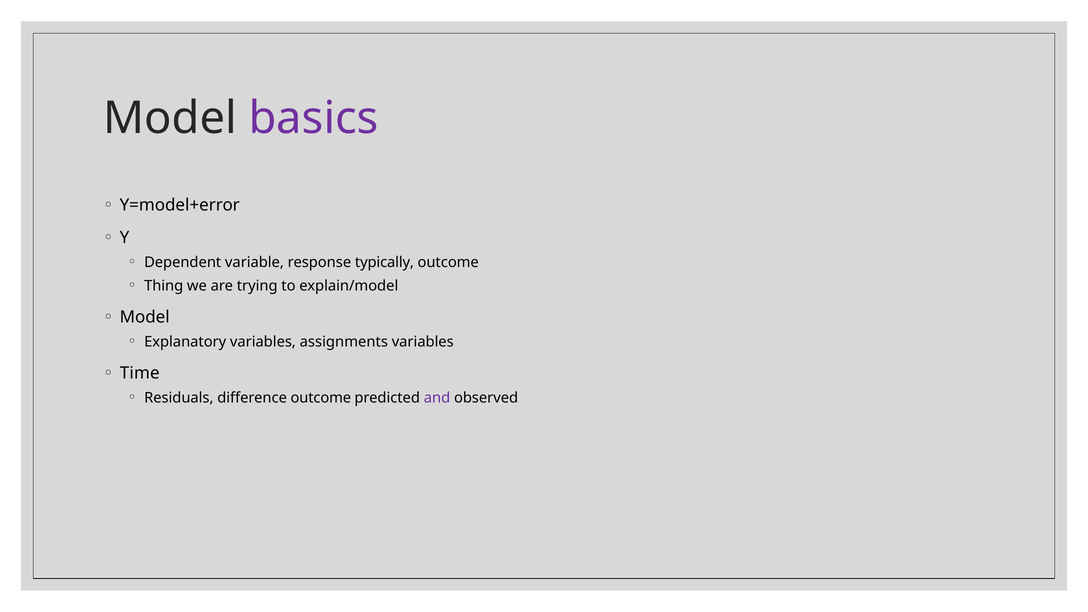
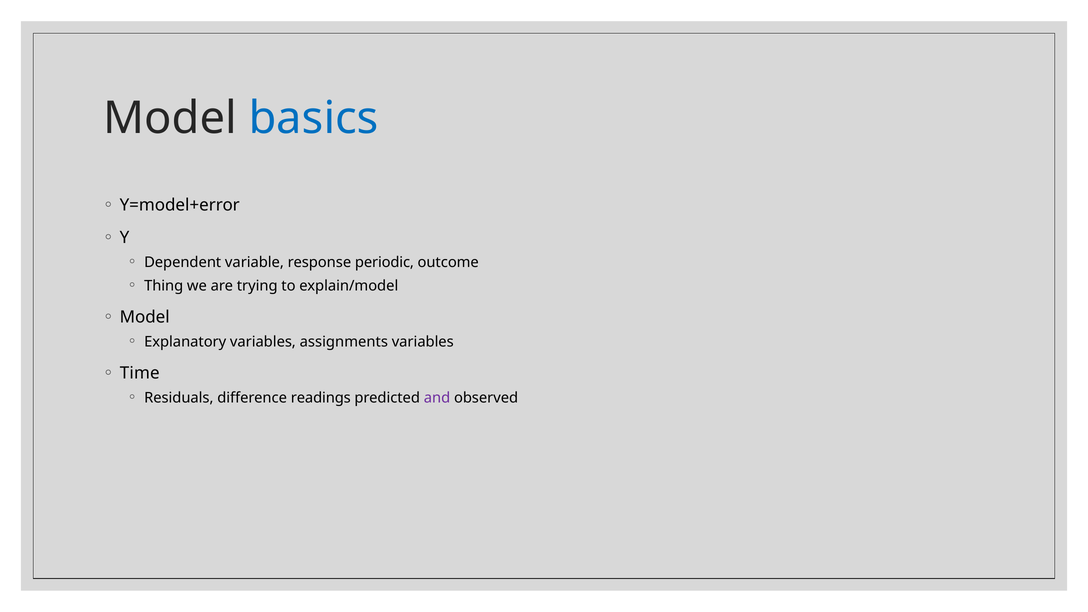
basics colour: purple -> blue
typically: typically -> periodic
difference outcome: outcome -> readings
